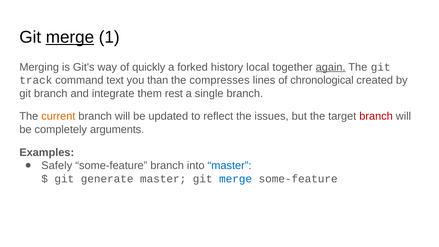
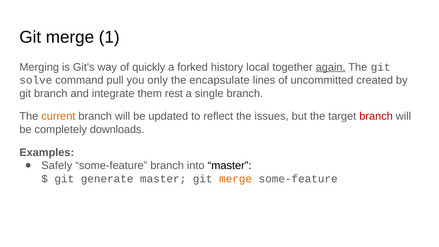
merge at (70, 37) underline: present -> none
track: track -> solve
text: text -> pull
than: than -> only
compresses: compresses -> encapsulate
chronological: chronological -> uncommitted
arguments: arguments -> downloads
master at (230, 166) colour: blue -> black
merge at (236, 179) colour: blue -> orange
